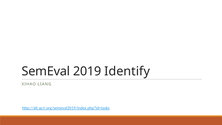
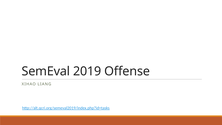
Identify: Identify -> Offense
